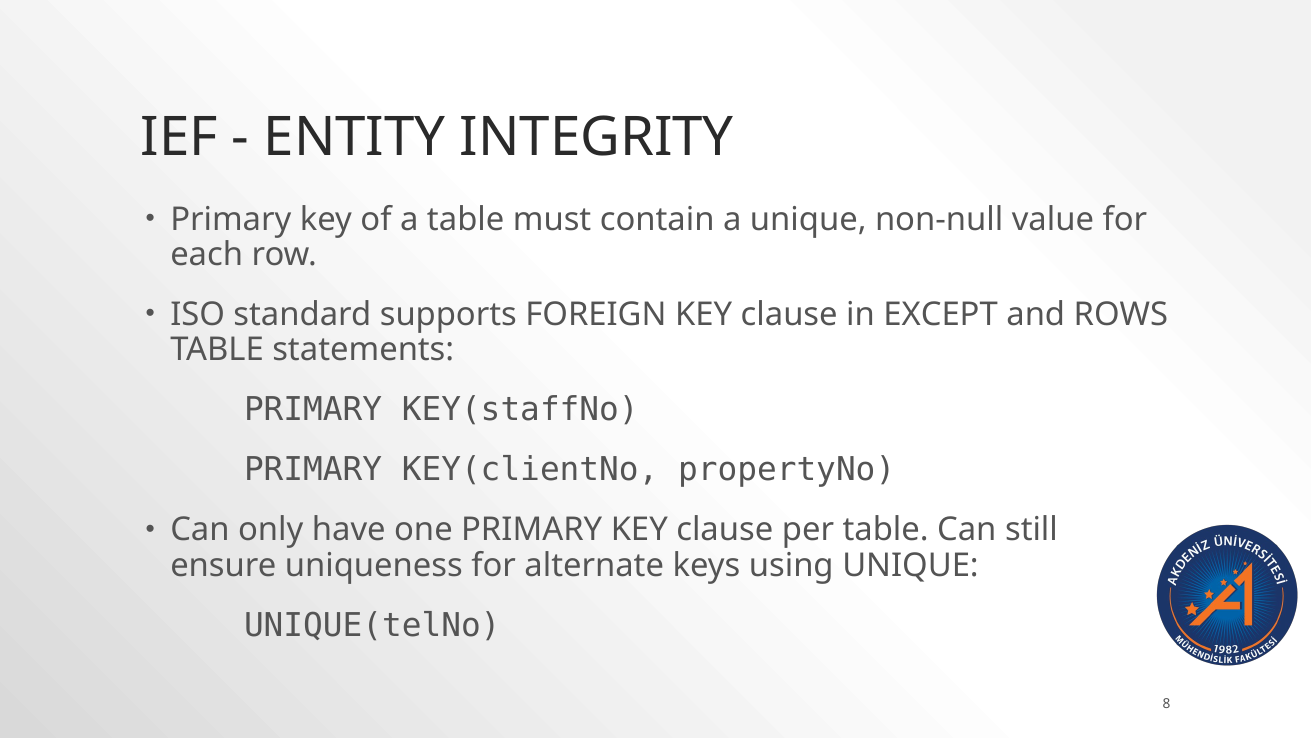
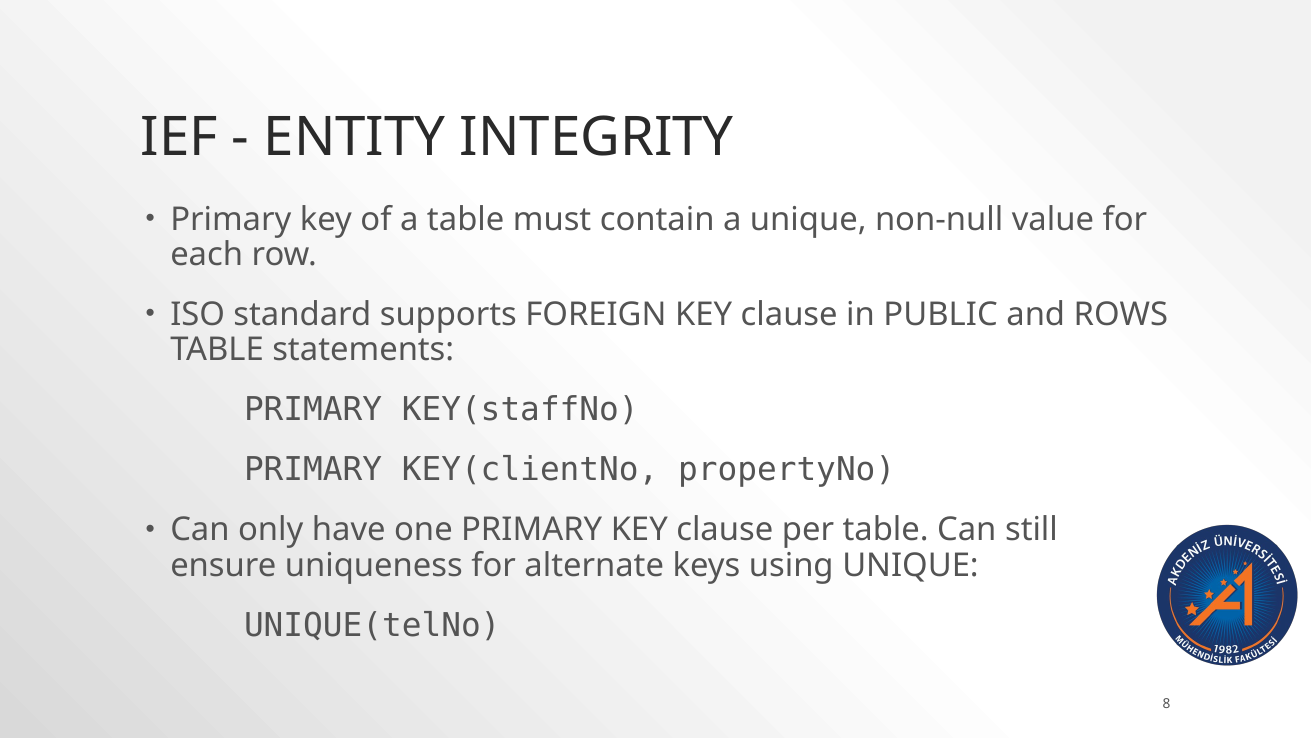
EXCEPT: EXCEPT -> PUBLIC
